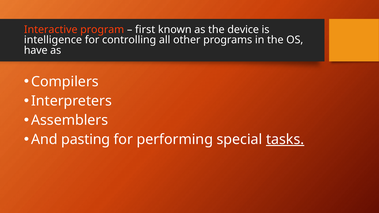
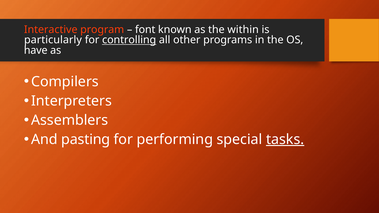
first: first -> font
device: device -> within
intelligence: intelligence -> particularly
controlling underline: none -> present
